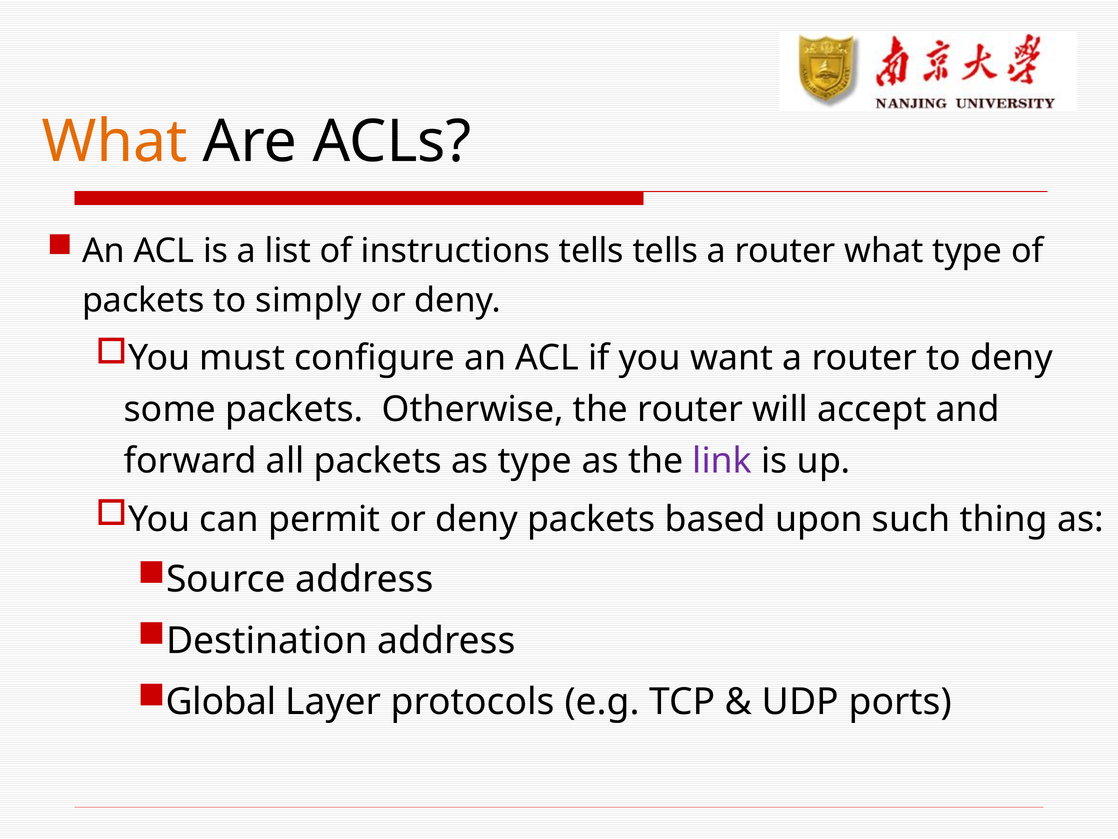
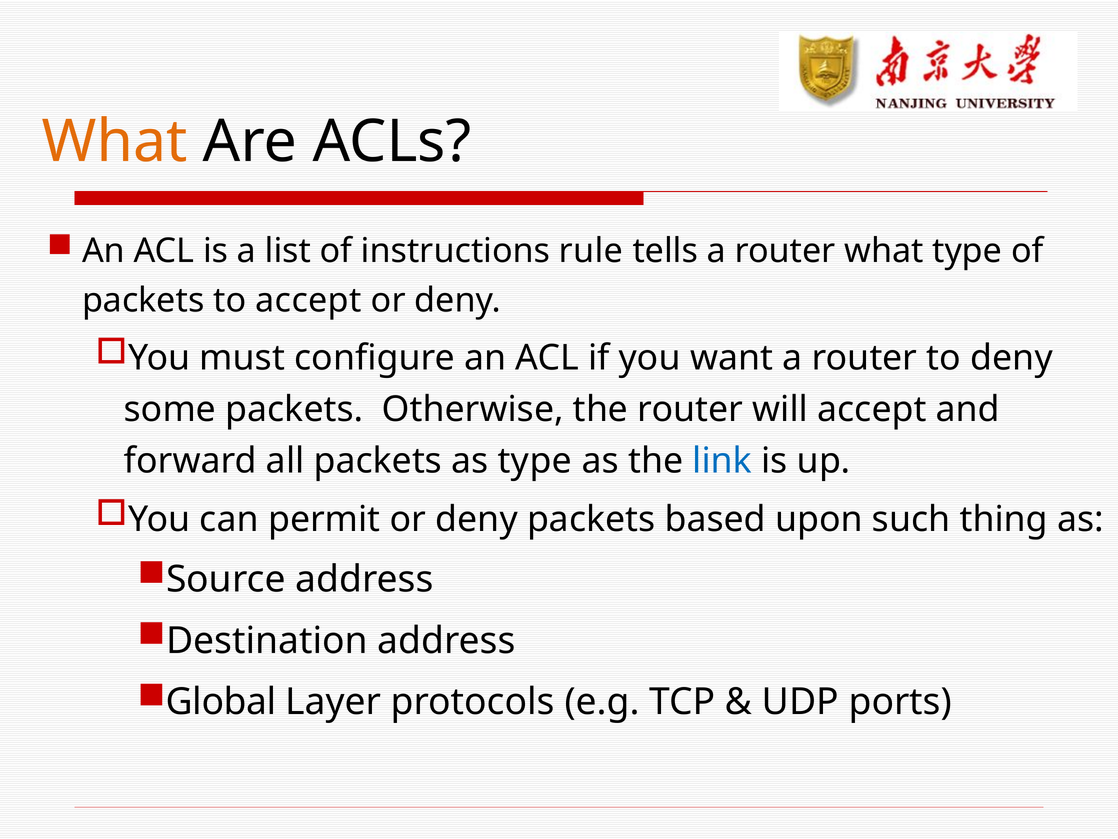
instructions tells: tells -> rule
to simply: simply -> accept
link colour: purple -> blue
